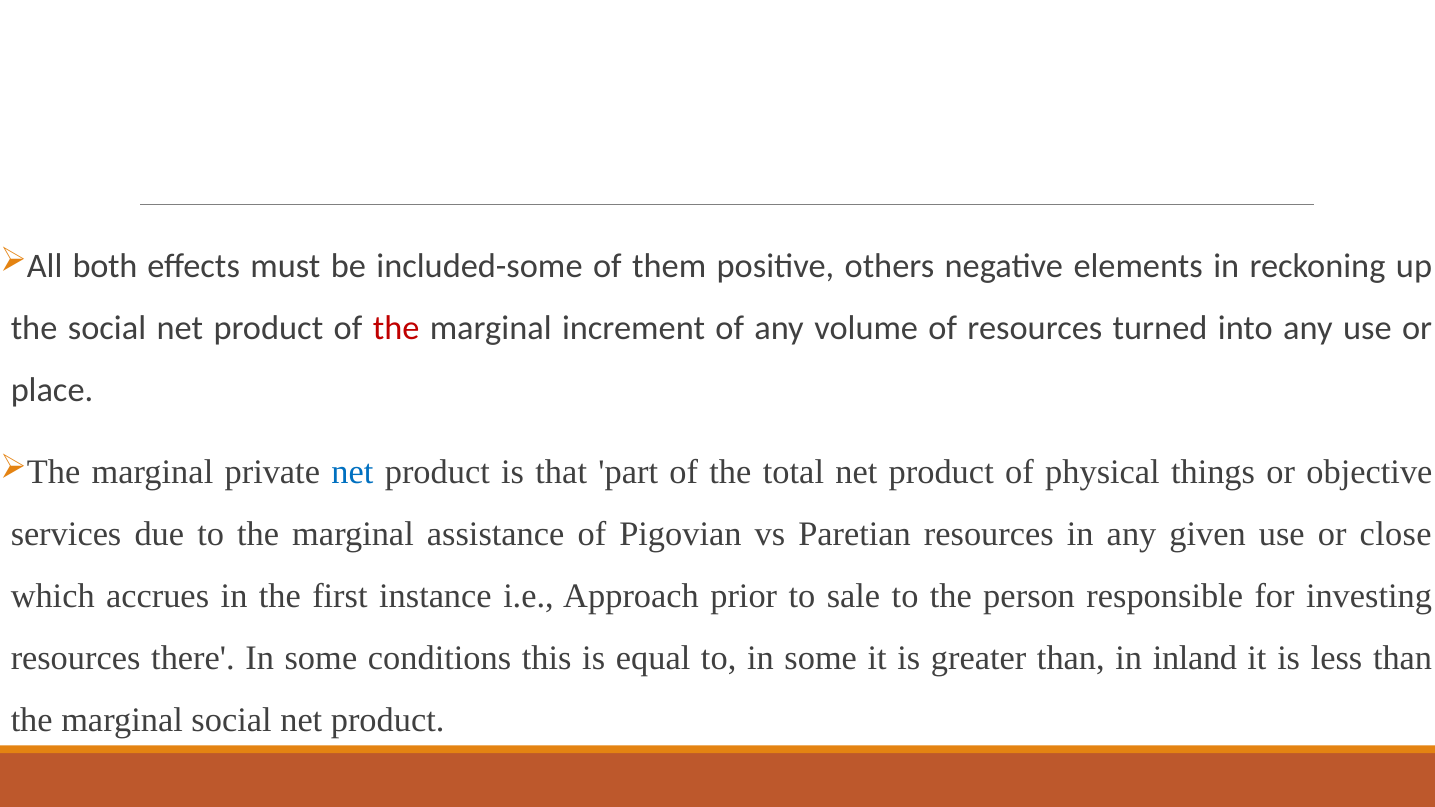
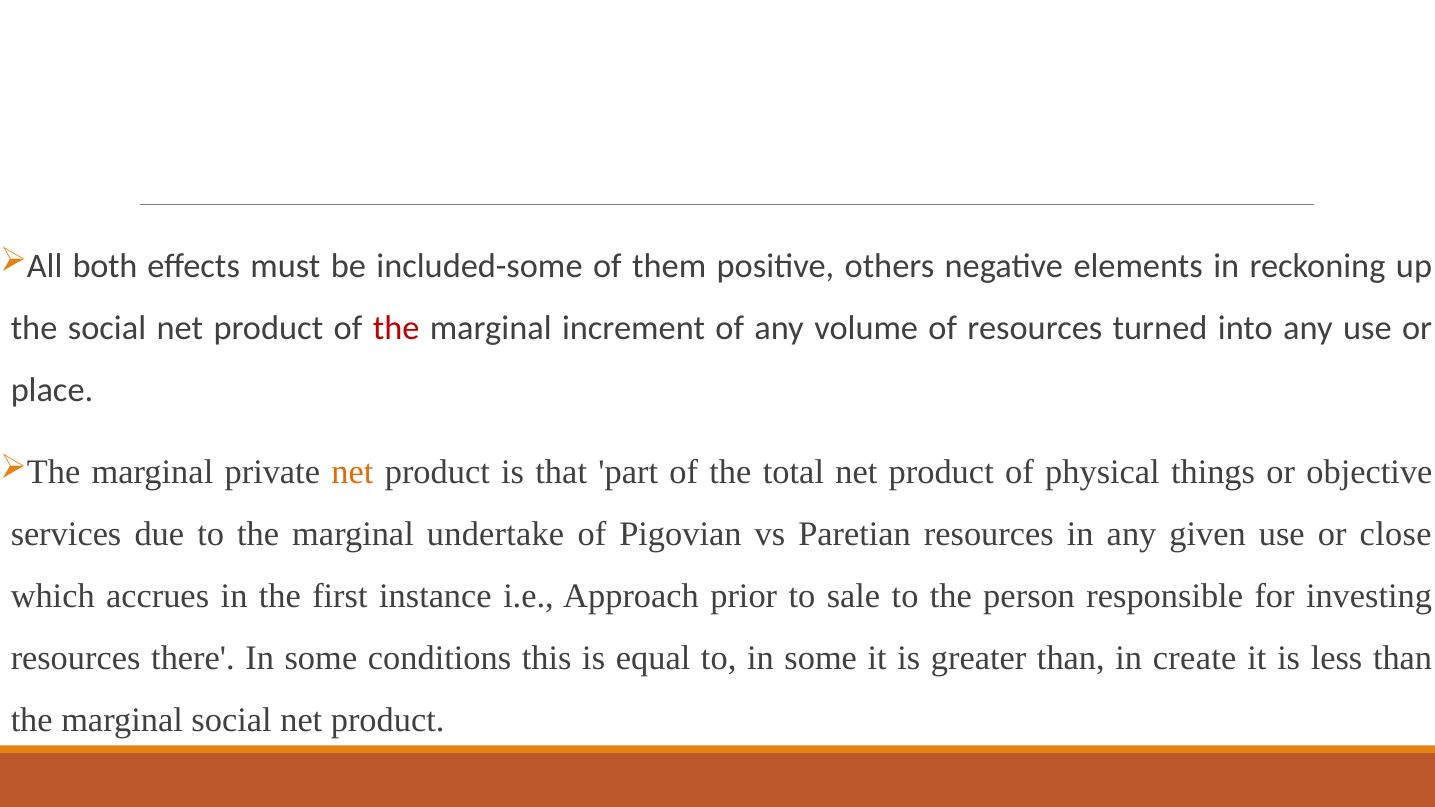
net at (352, 473) colour: blue -> orange
assistance: assistance -> undertake
inland: inland -> create
